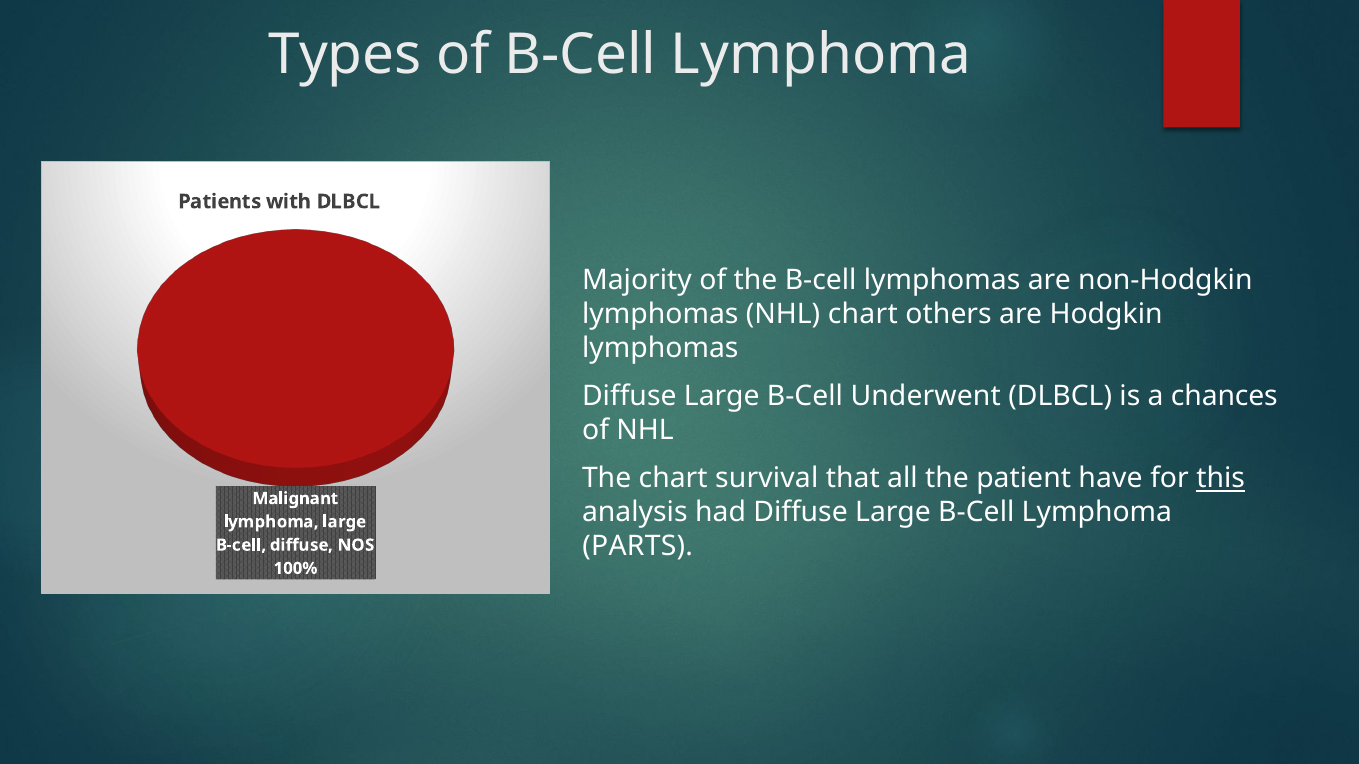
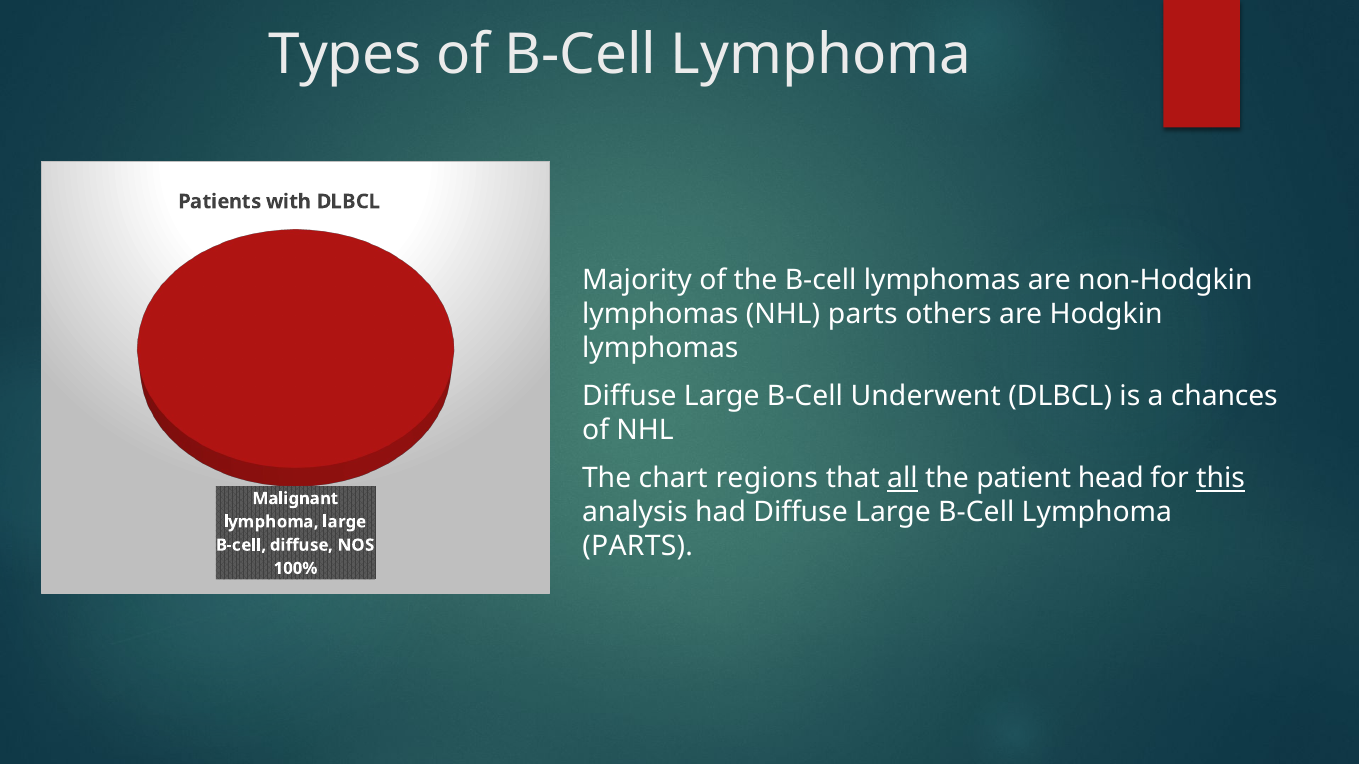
NHL chart: chart -> parts
survival: survival -> regions
all underline: none -> present
have: have -> head
